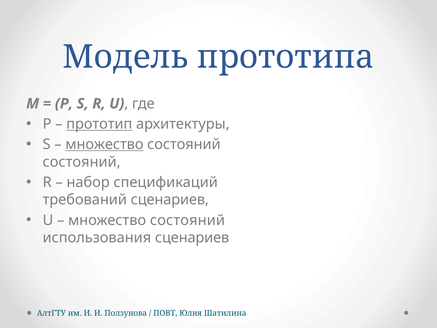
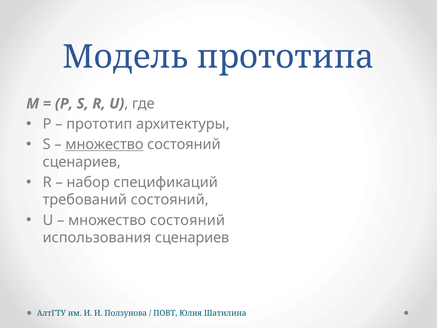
прототип underline: present -> none
состояний at (82, 162): состояний -> сценариев
требований сценариев: сценариев -> состояний
